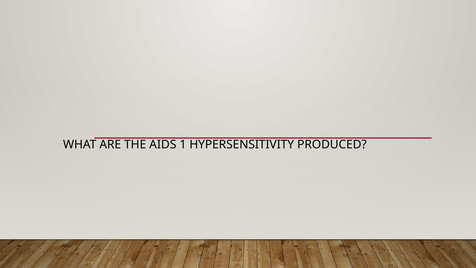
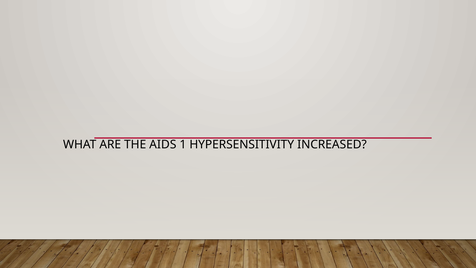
PRODUCED: PRODUCED -> INCREASED
